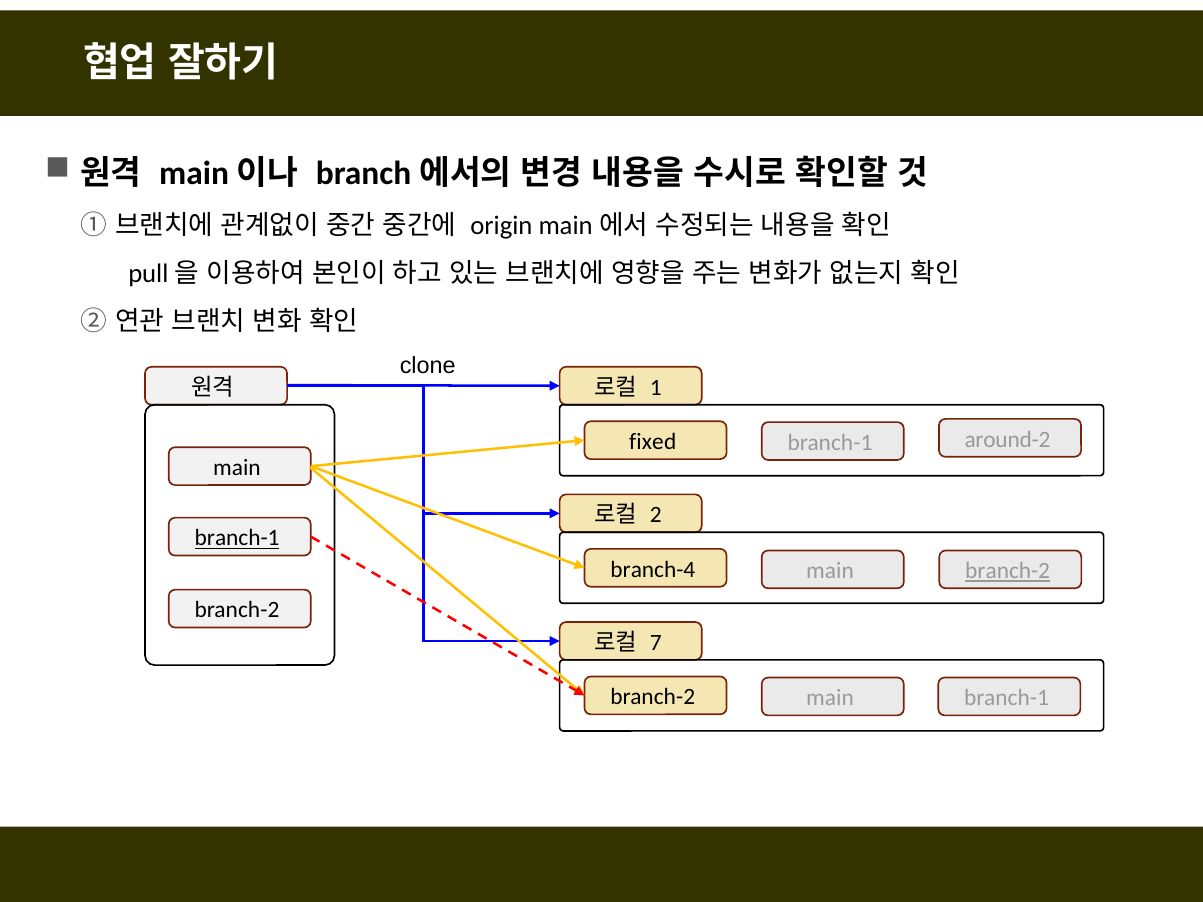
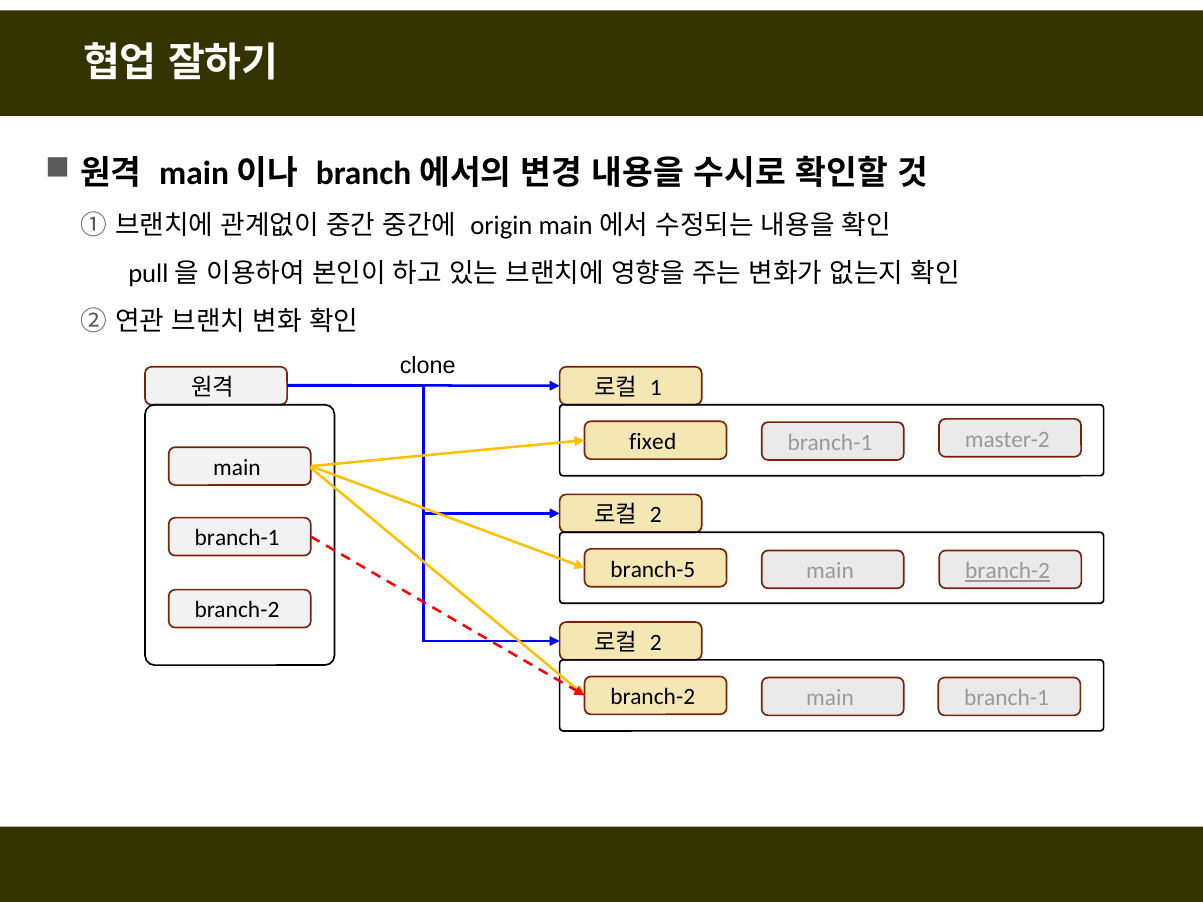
around-2: around-2 -> master-2
branch-1 at (237, 538) underline: present -> none
branch-4: branch-4 -> branch-5
7 at (656, 643): 7 -> 2
